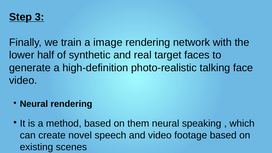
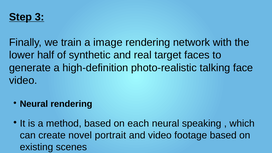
them: them -> each
speech: speech -> portrait
